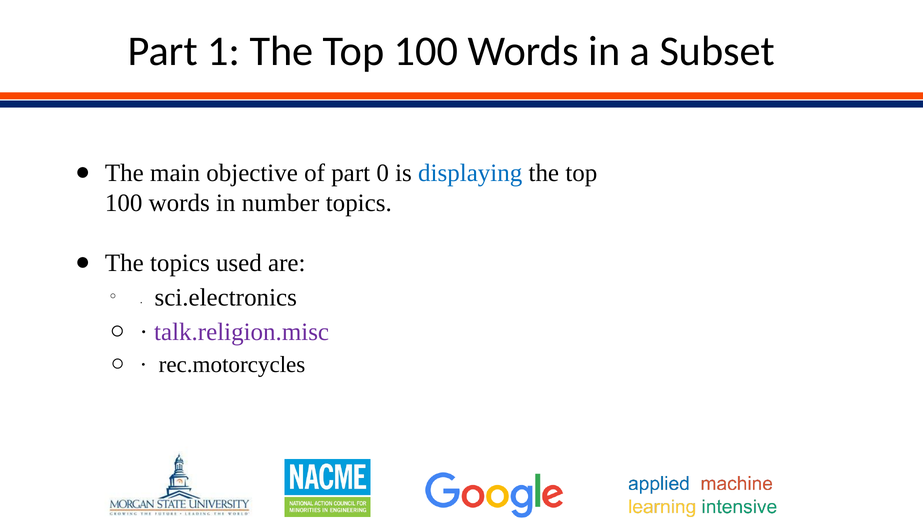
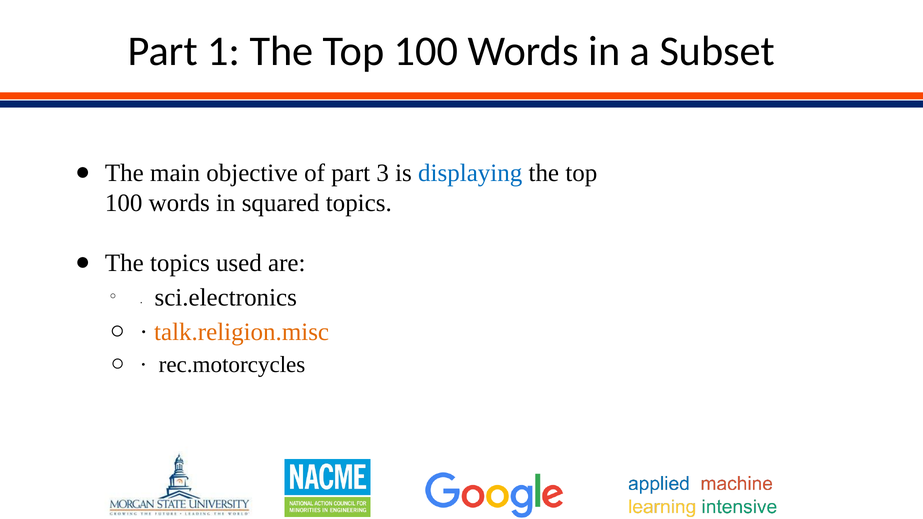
0: 0 -> 3
number: number -> squared
talk.religion.misc colour: purple -> orange
